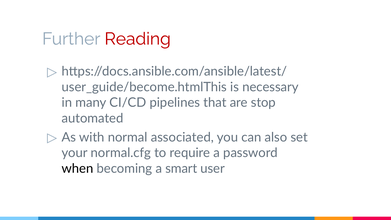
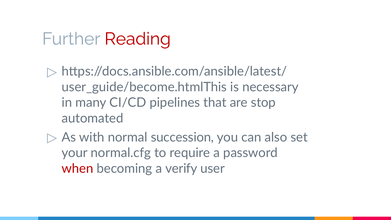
associated: associated -> succession
when colour: black -> red
smart: smart -> verify
